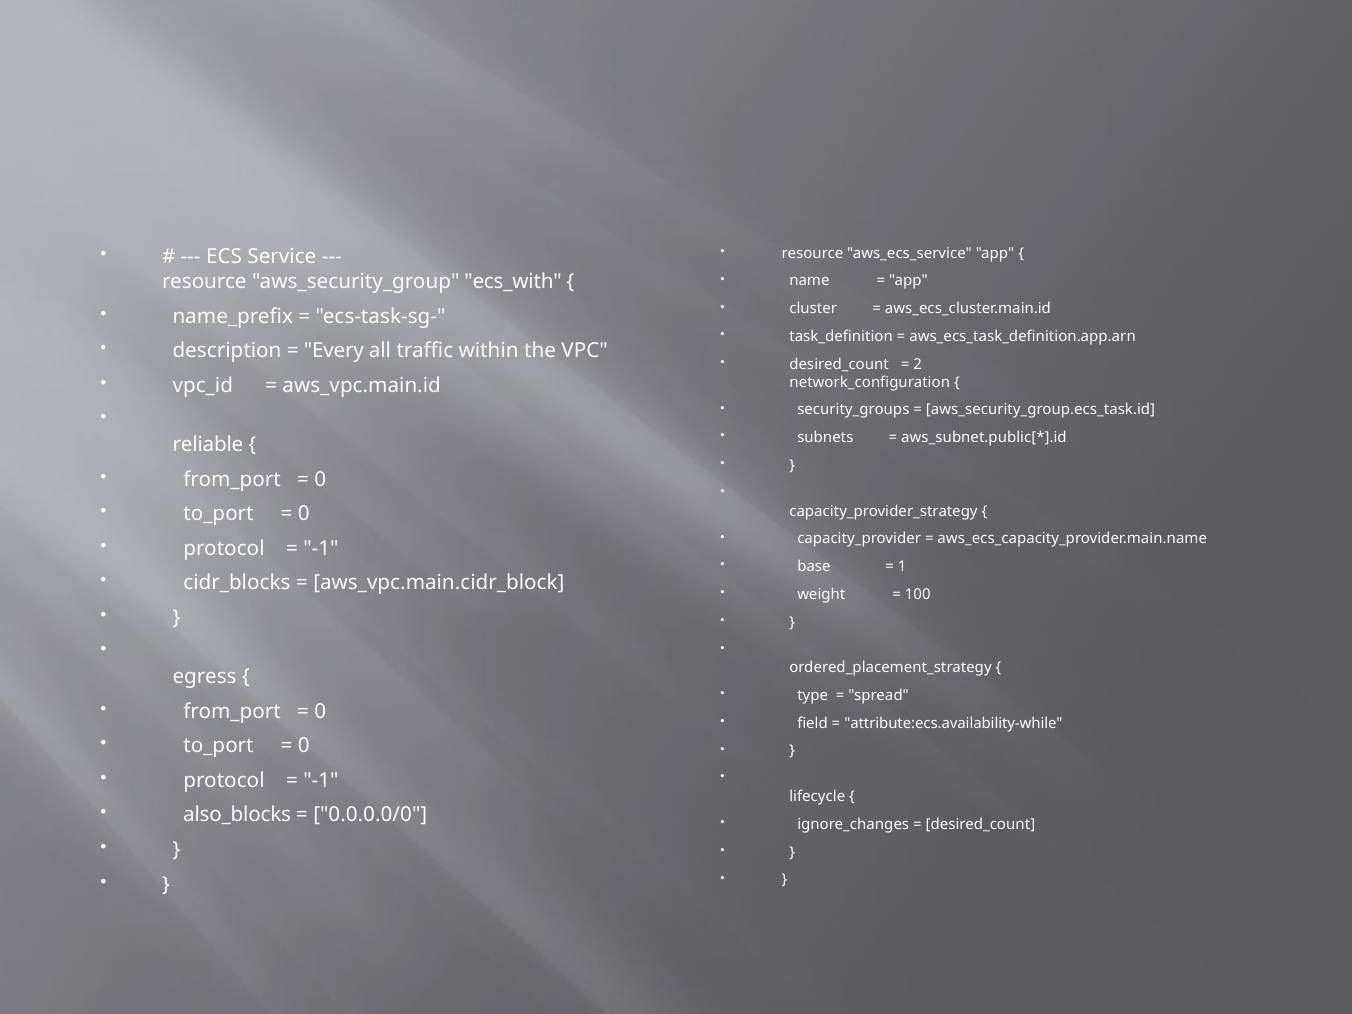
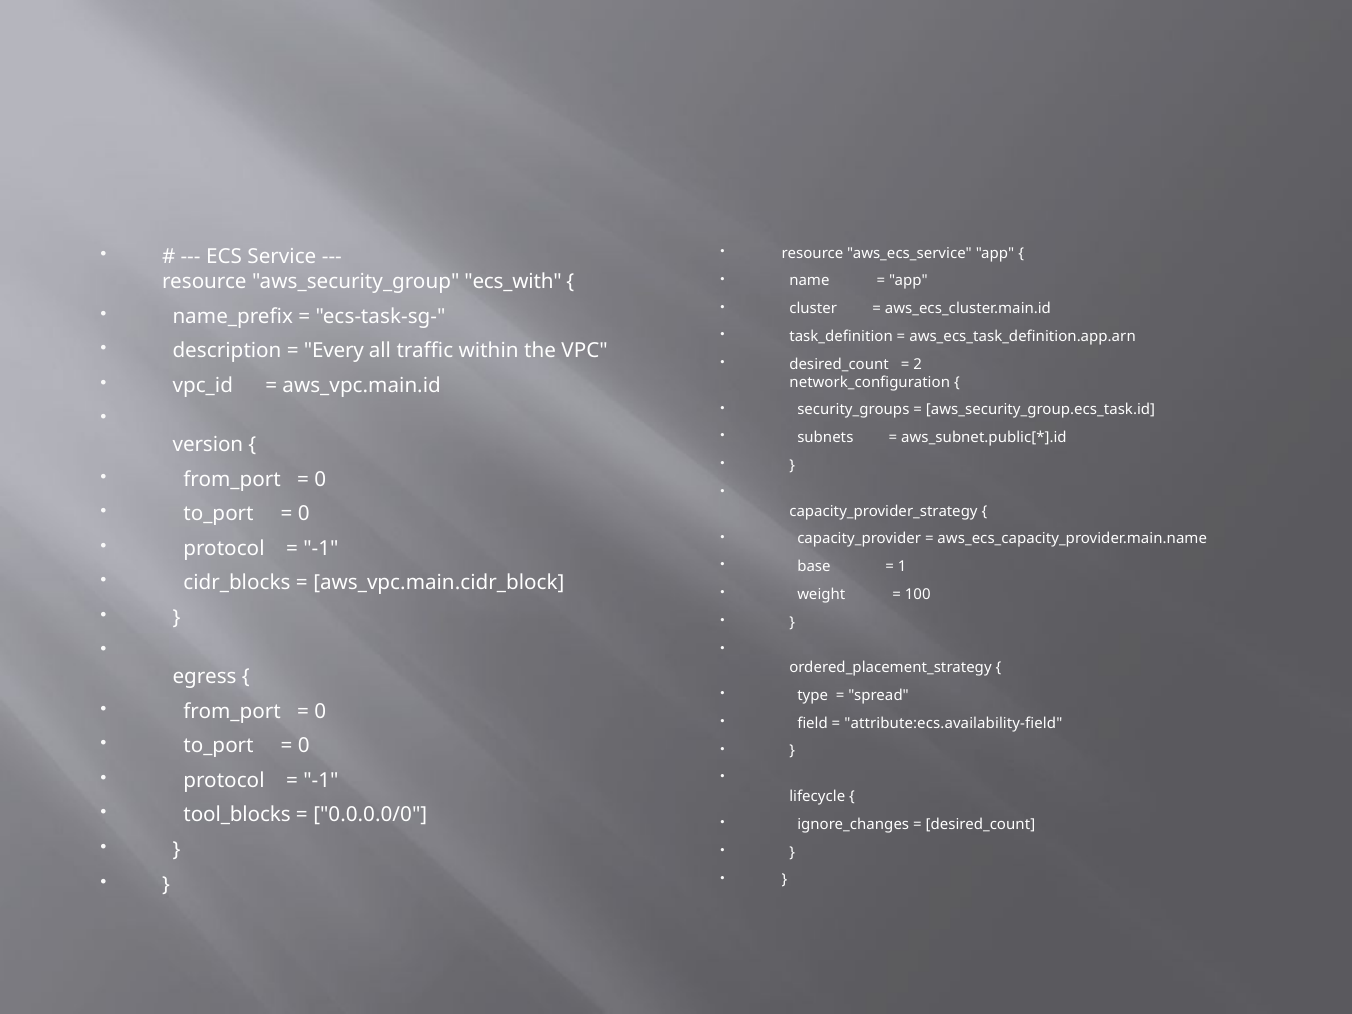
reliable: reliable -> version
attribute:ecs.availability-while: attribute:ecs.availability-while -> attribute:ecs.availability-field
also_blocks: also_blocks -> tool_blocks
